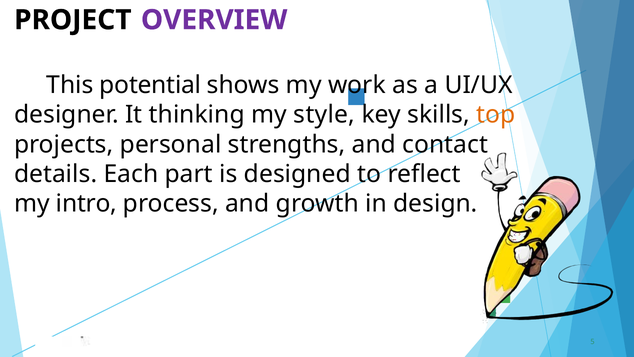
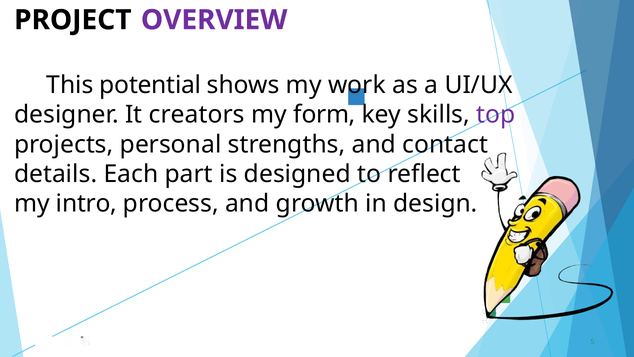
thinking: thinking -> creators
style: style -> form
top colour: orange -> purple
